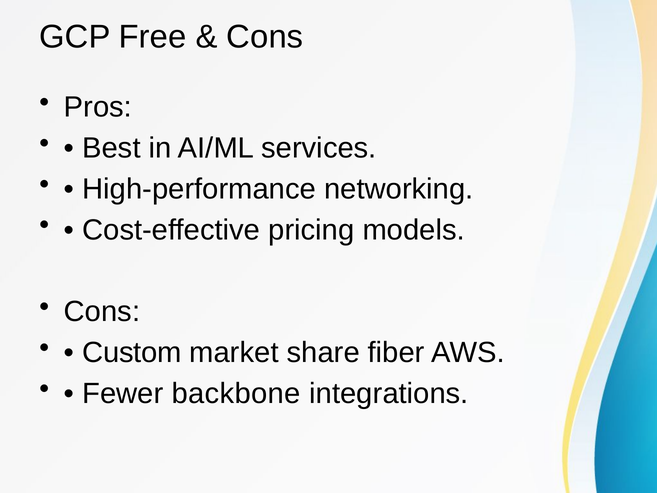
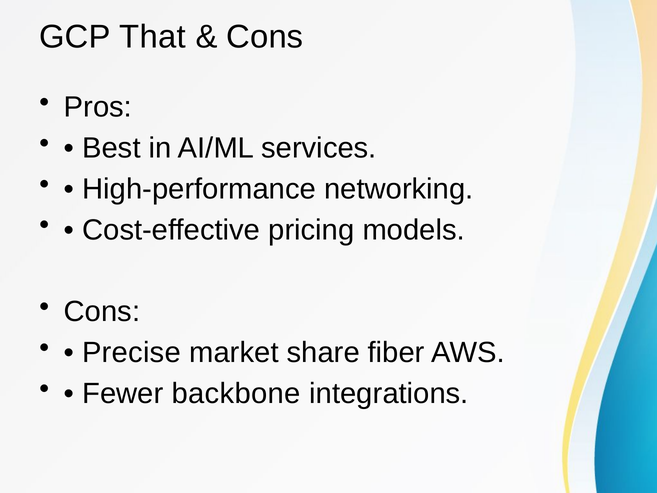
Free: Free -> That
Custom: Custom -> Precise
